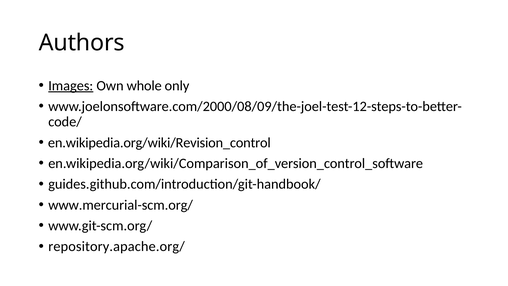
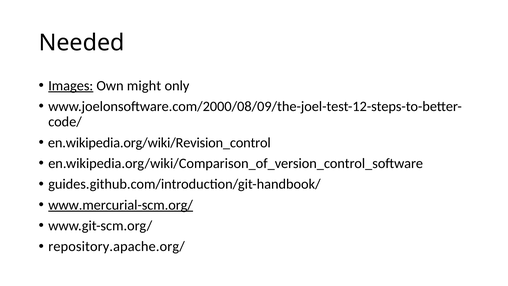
Authors: Authors -> Needed
whole: whole -> might
www.mercurial-scm.org/ underline: none -> present
